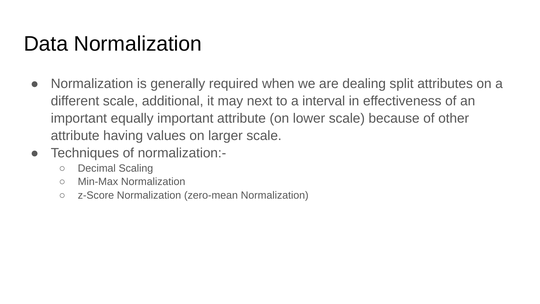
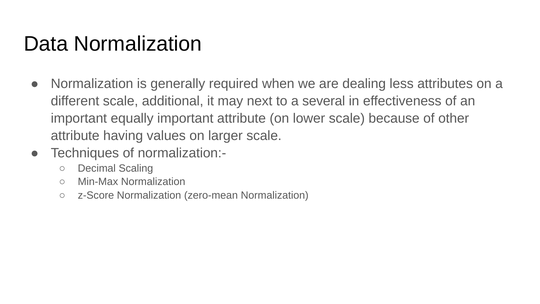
split: split -> less
interval: interval -> several
